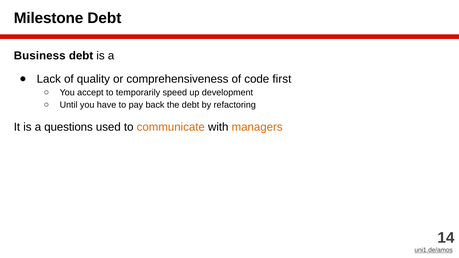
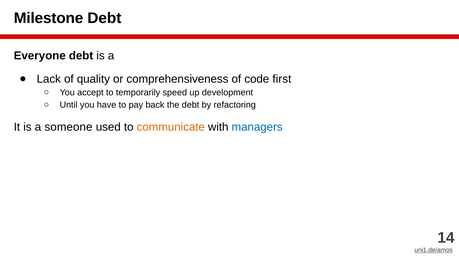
Business: Business -> Everyone
questions: questions -> someone
managers colour: orange -> blue
